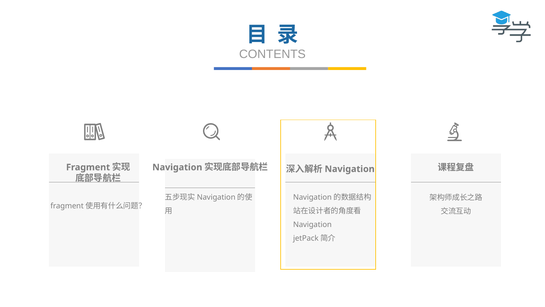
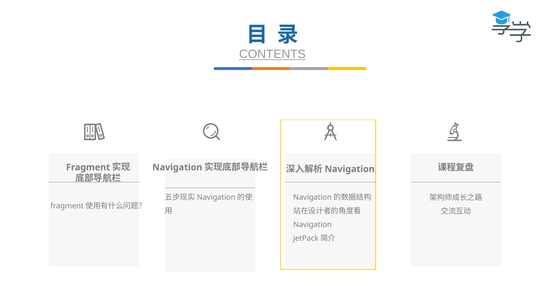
CONTENTS underline: none -> present
